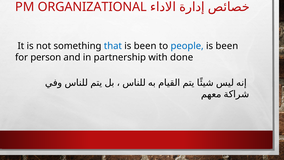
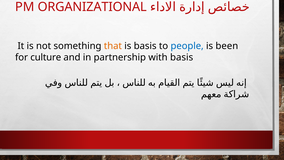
that colour: blue -> orange
been at (145, 46): been -> basis
person: person -> culture
with done: done -> basis
